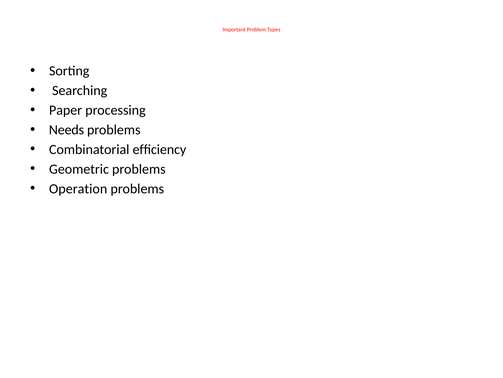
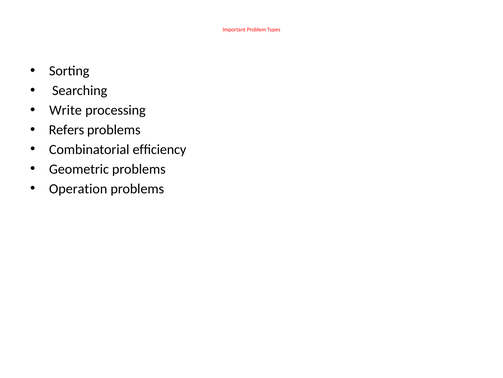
Paper: Paper -> Write
Needs: Needs -> Refers
